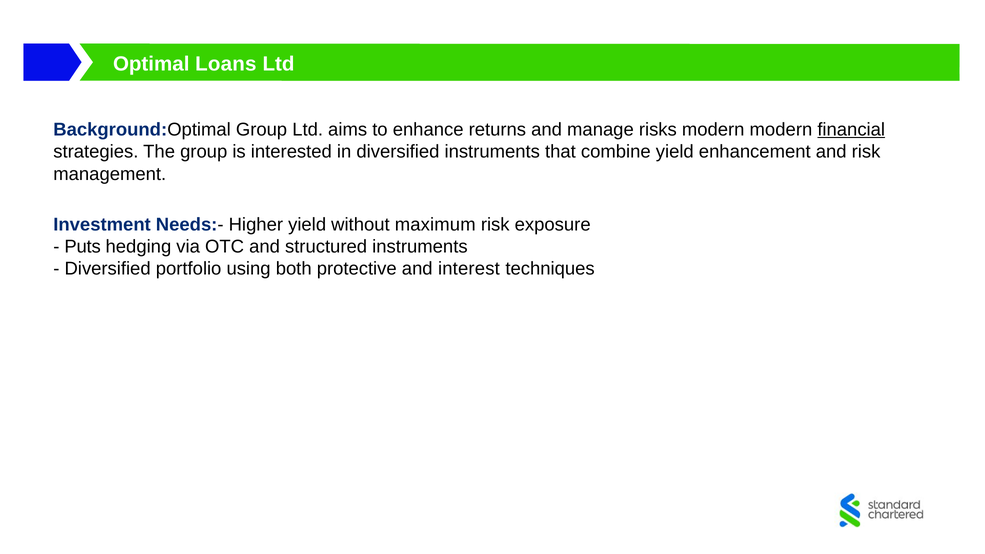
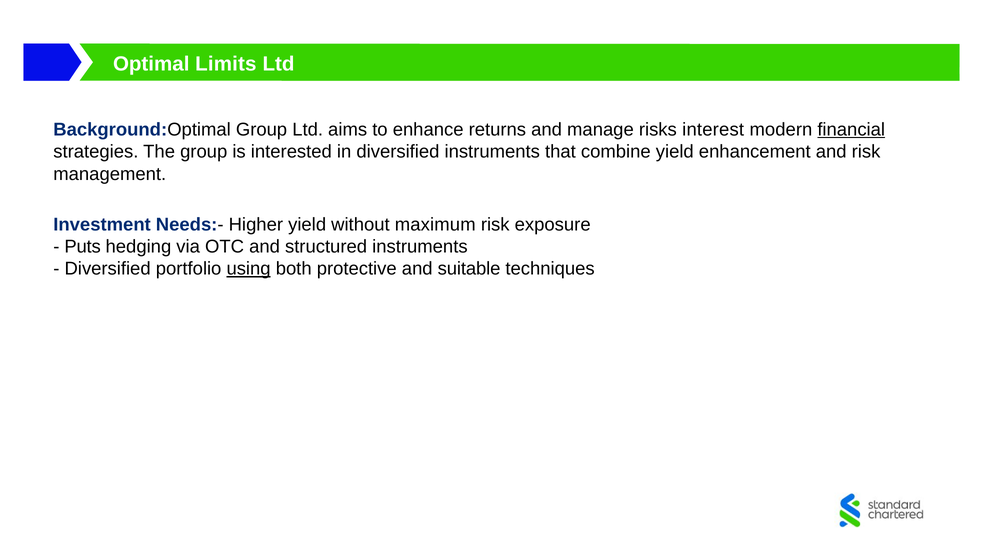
Loans: Loans -> Limits
risks modern: modern -> interest
using underline: none -> present
interest: interest -> suitable
